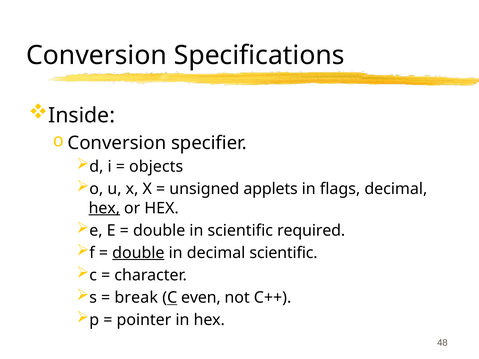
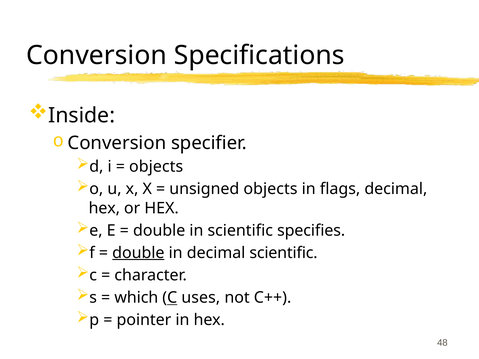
unsigned applets: applets -> objects
hex at (104, 208) underline: present -> none
required: required -> specifies
break: break -> which
even: even -> uses
